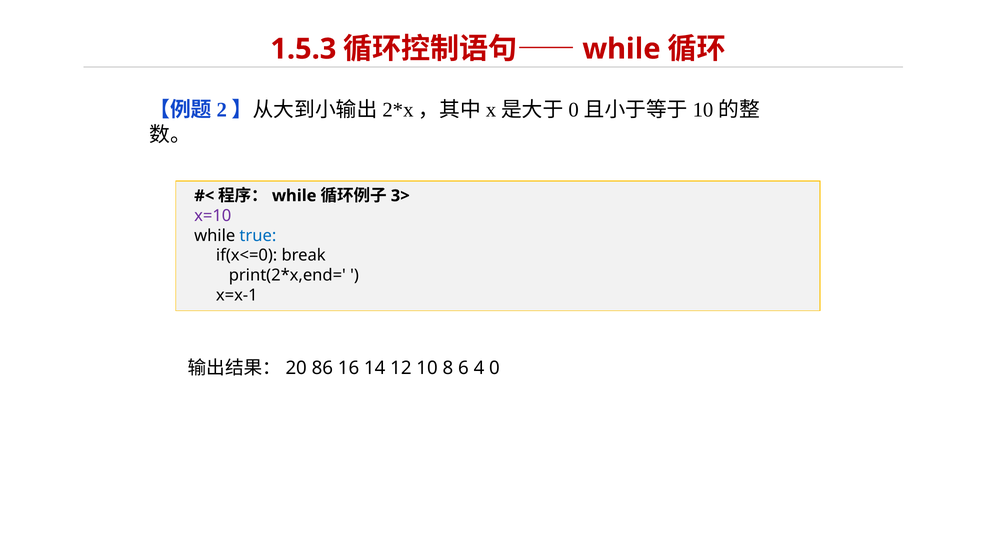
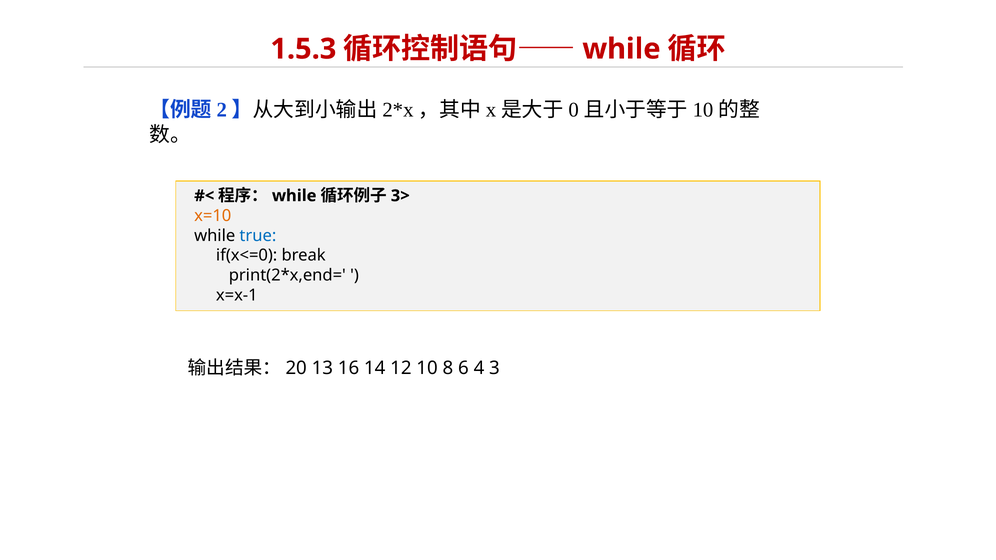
x=10 colour: purple -> orange
86: 86 -> 13
0: 0 -> 3
